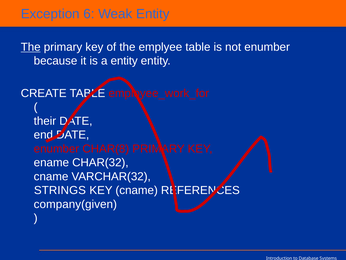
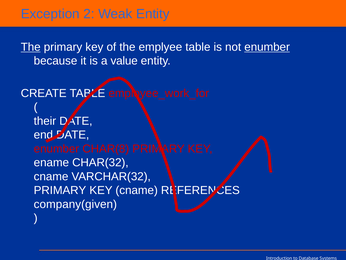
6: 6 -> 2
enumber at (267, 47) underline: none -> present
a entity: entity -> value
STRINGS at (60, 190): STRINGS -> PRIMARY
